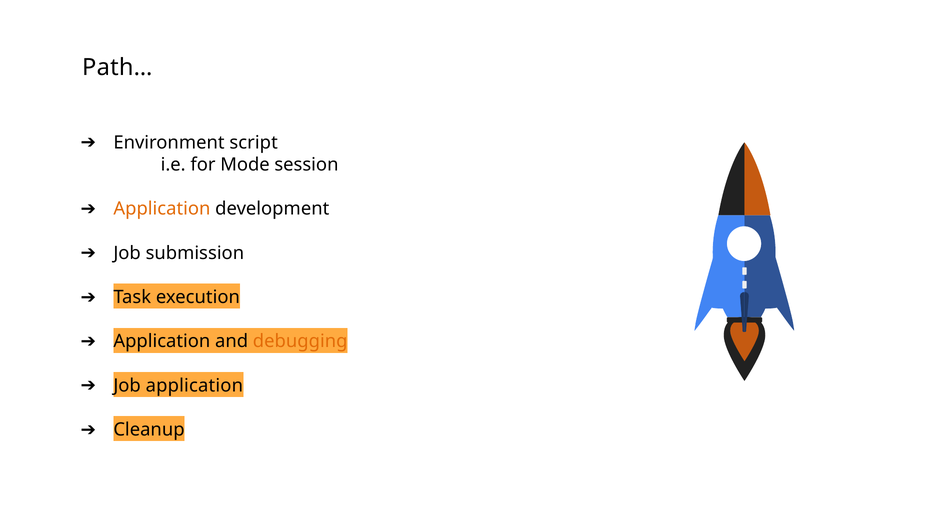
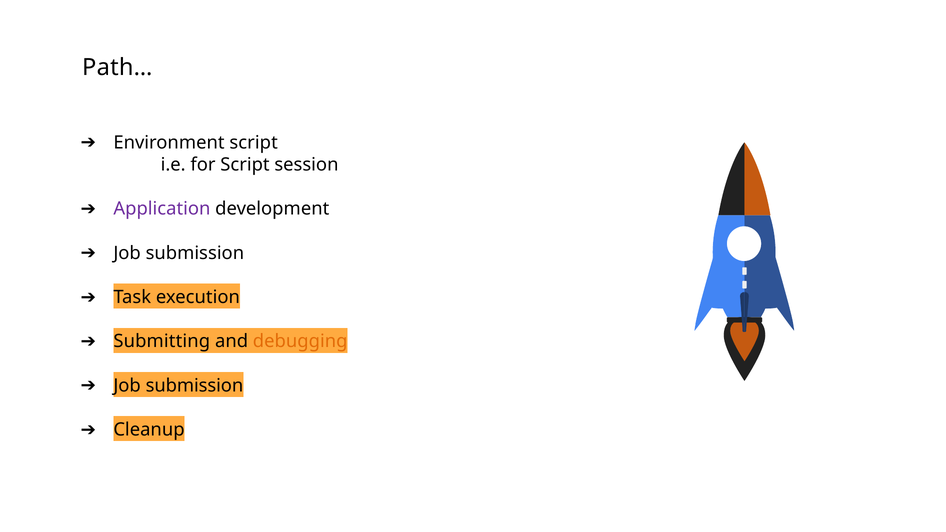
for Mode: Mode -> Script
Application at (162, 209) colour: orange -> purple
Application at (162, 341): Application -> Submitting
application at (194, 386): application -> submission
